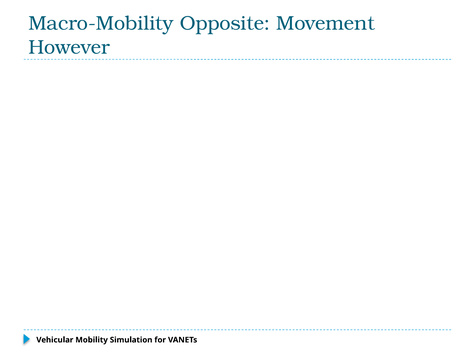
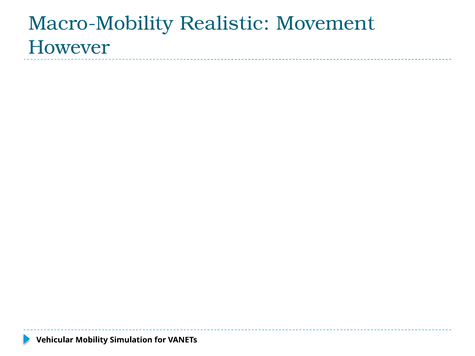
Opposite: Opposite -> Realistic
